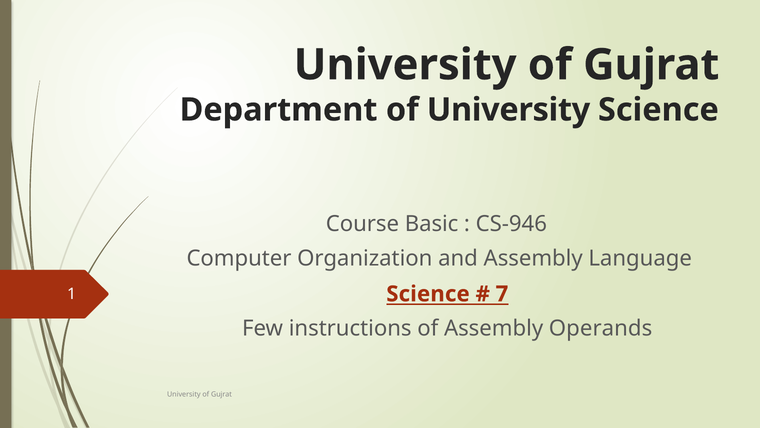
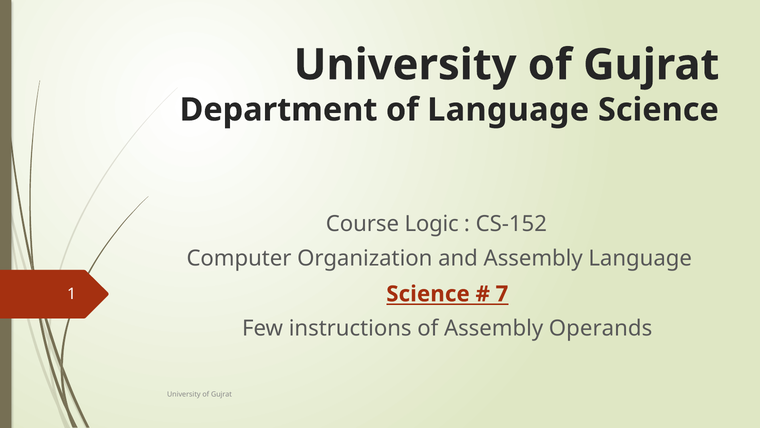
of University: University -> Language
Basic: Basic -> Logic
CS-946: CS-946 -> CS-152
